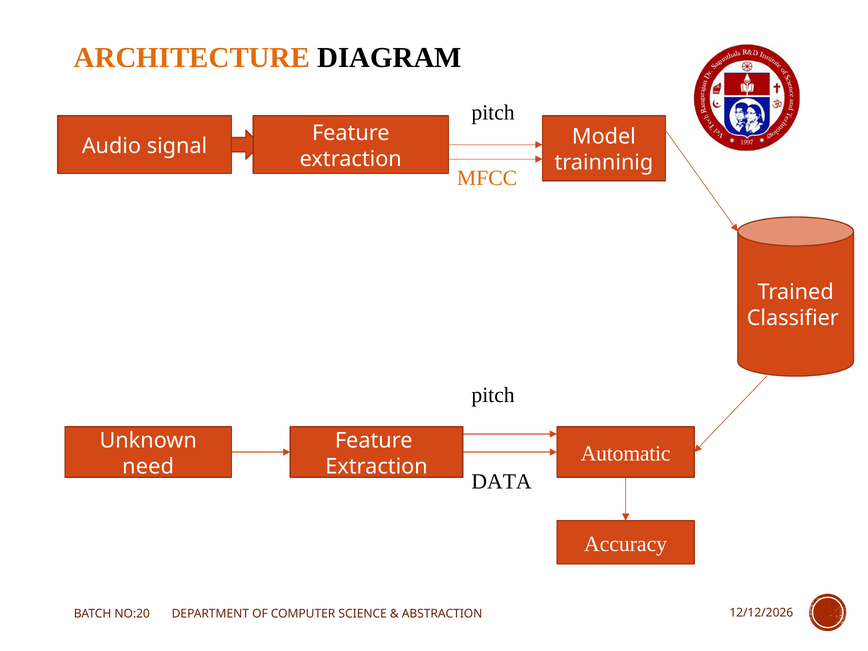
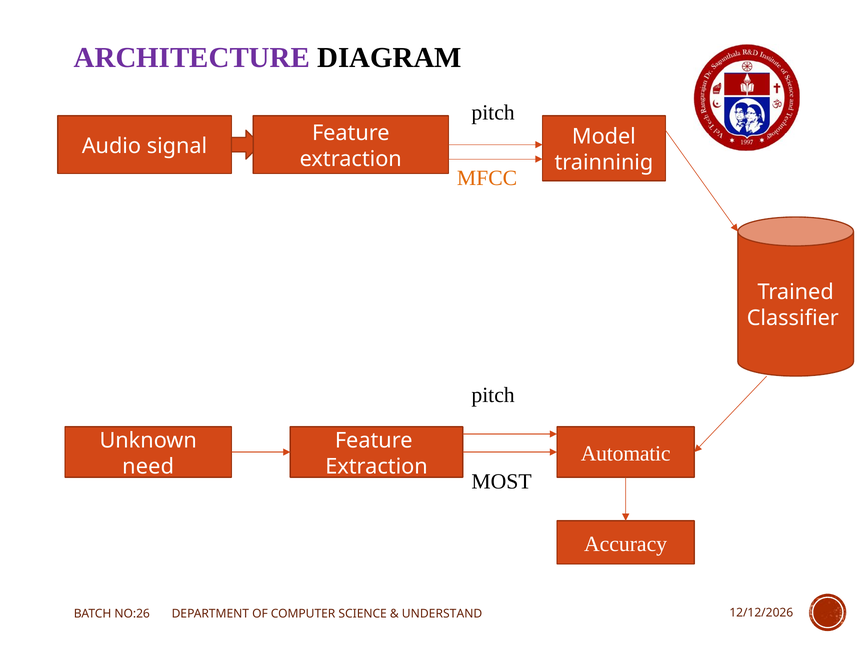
ARCHITECTURE colour: orange -> purple
DATA: DATA -> MOST
NO:20: NO:20 -> NO:26
ABSTRACTION: ABSTRACTION -> UNDERSTAND
